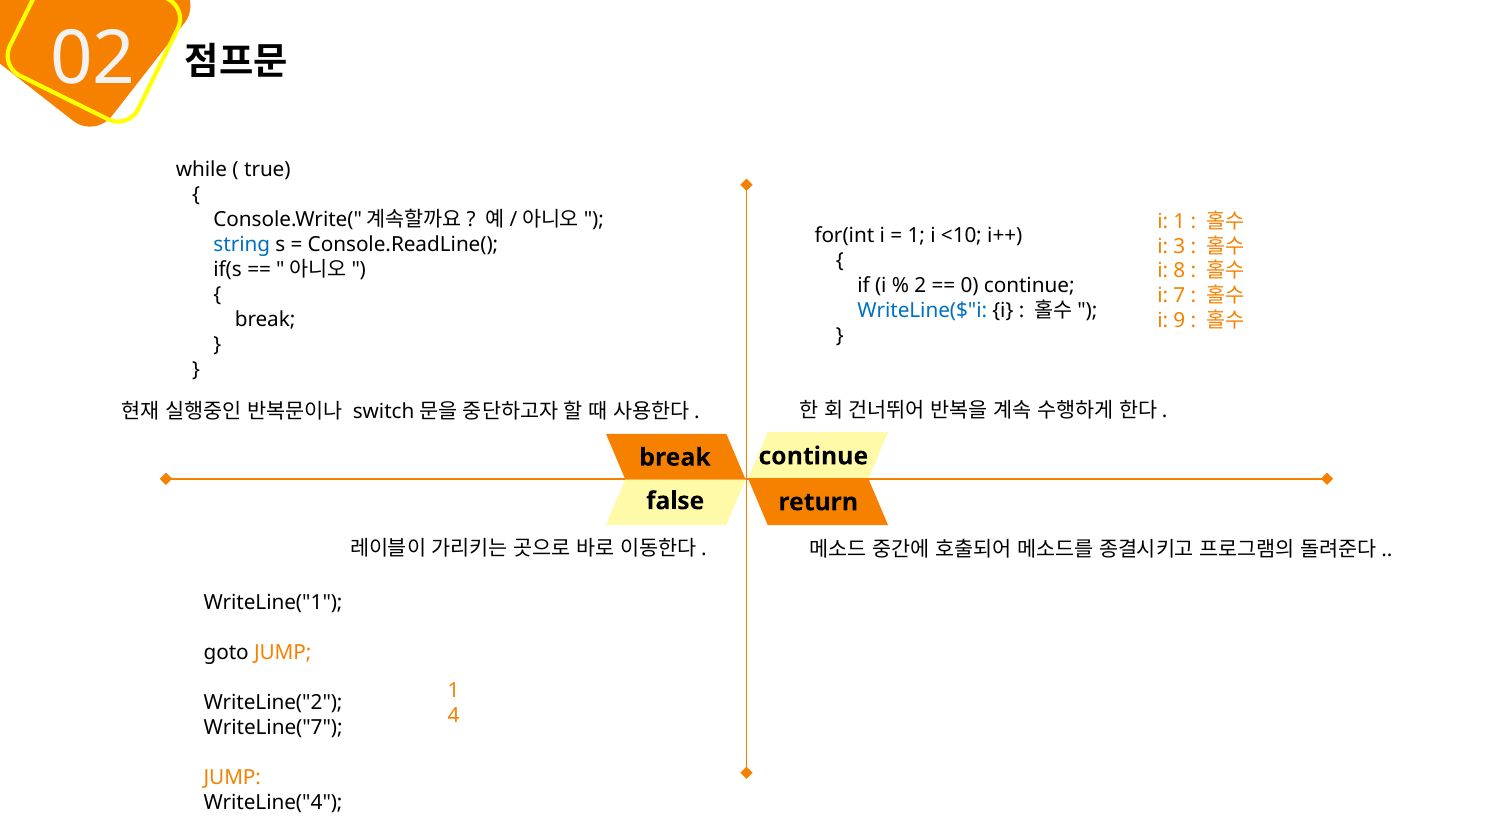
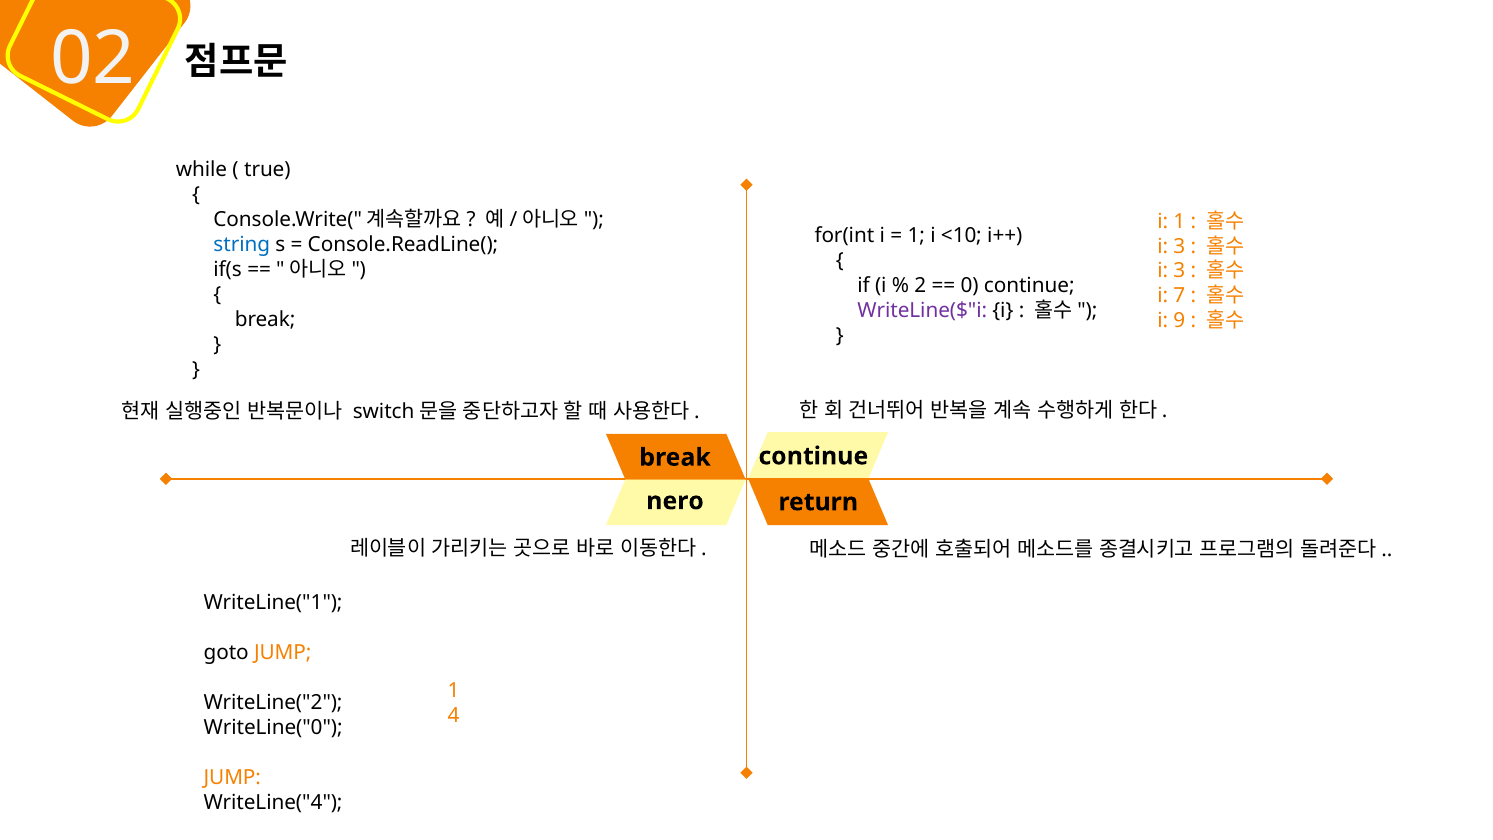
8 at (1179, 271): 8 -> 3
WriteLine($"i colour: blue -> purple
false: false -> nero
WriteLine("7: WriteLine("7 -> WriteLine("0
